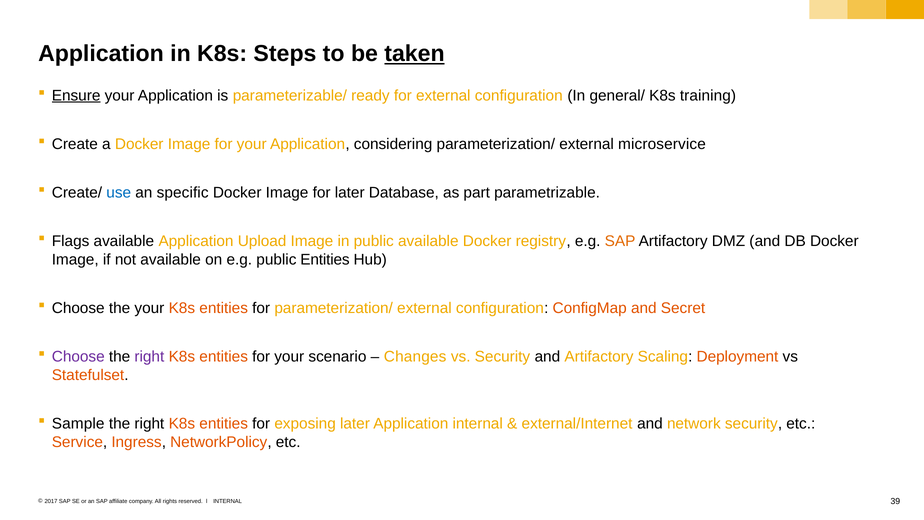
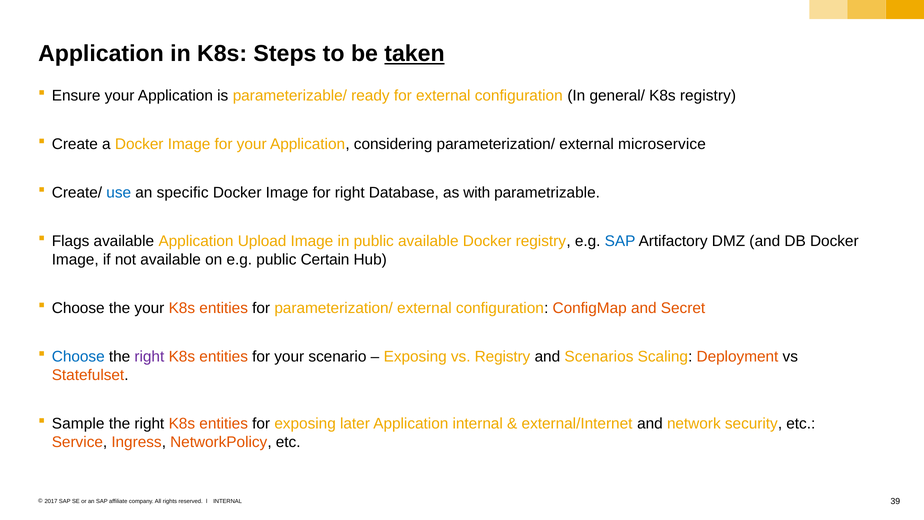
Ensure underline: present -> none
K8s training: training -> registry
for later: later -> right
part: part -> with
SAP at (620, 241) colour: orange -> blue
public Entities: Entities -> Certain
Choose at (78, 356) colour: purple -> blue
Changes at (415, 356): Changes -> Exposing
vs Security: Security -> Registry
and Artifactory: Artifactory -> Scenarios
